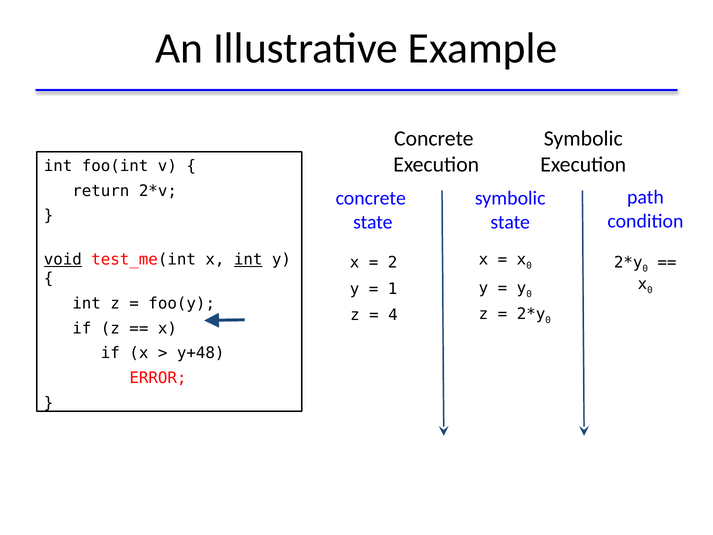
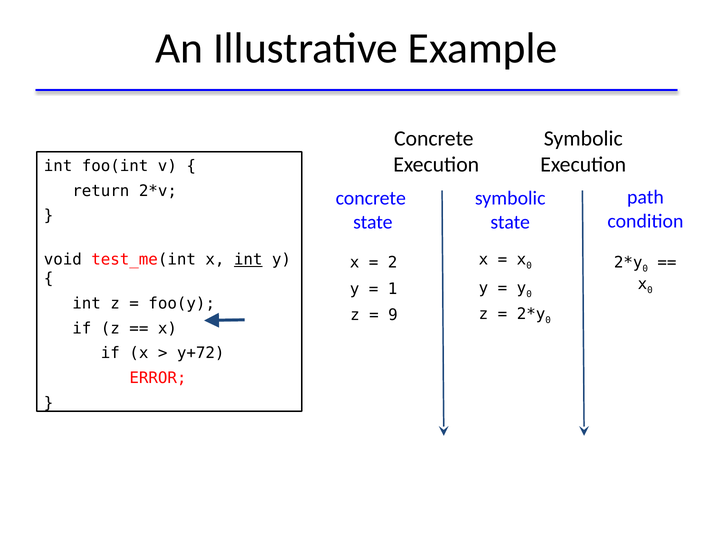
void underline: present -> none
4: 4 -> 9
y+48: y+48 -> y+72
